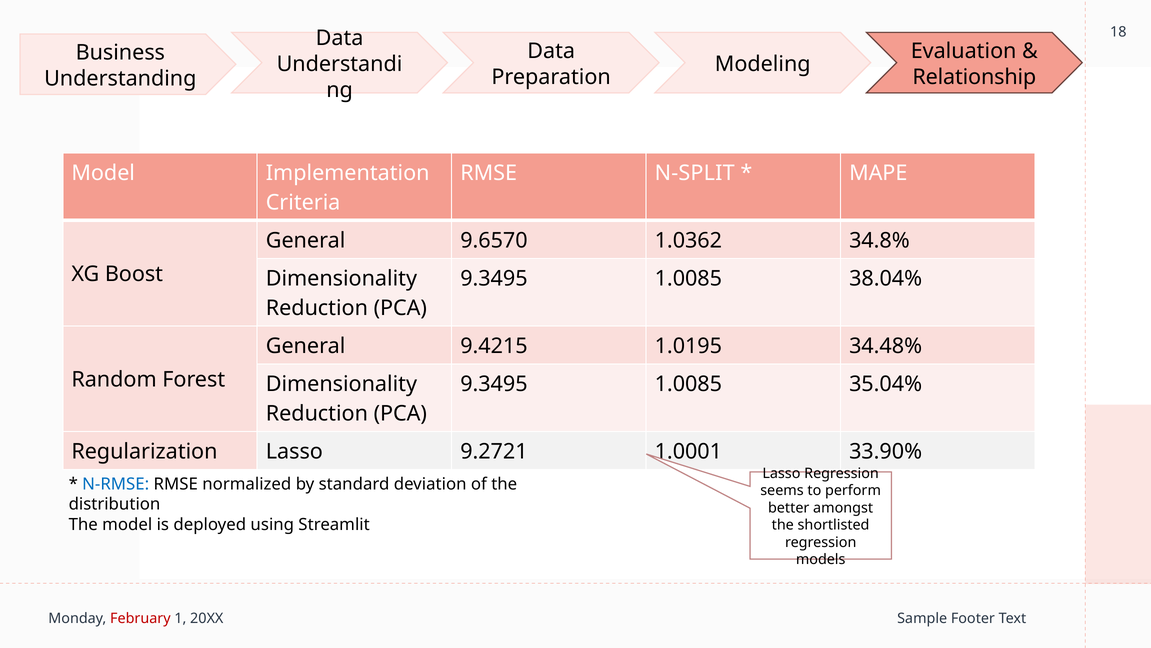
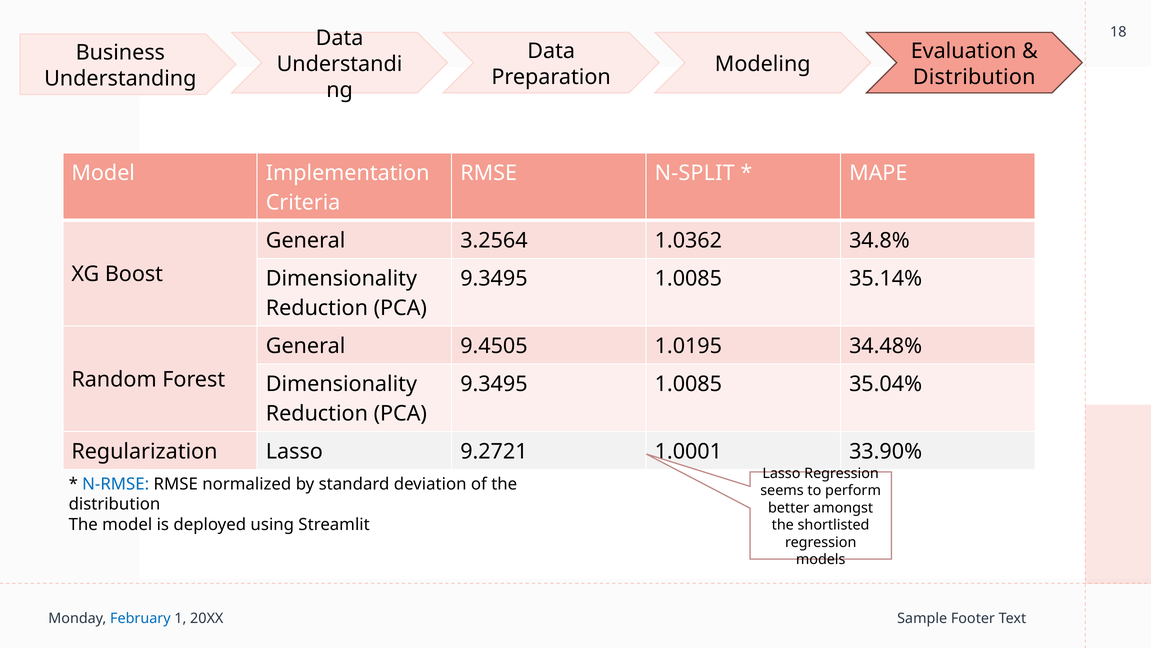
Relationship at (974, 77): Relationship -> Distribution
9.6570: 9.6570 -> 3.2564
38.04%: 38.04% -> 35.14%
9.4215: 9.4215 -> 9.4505
February colour: red -> blue
